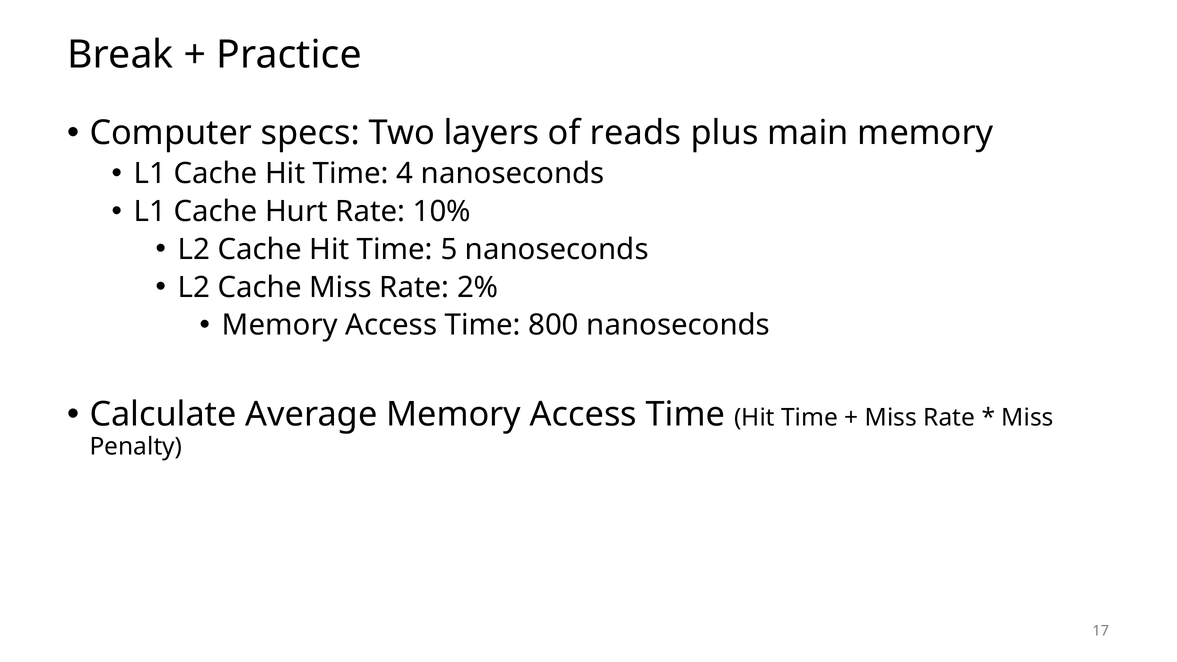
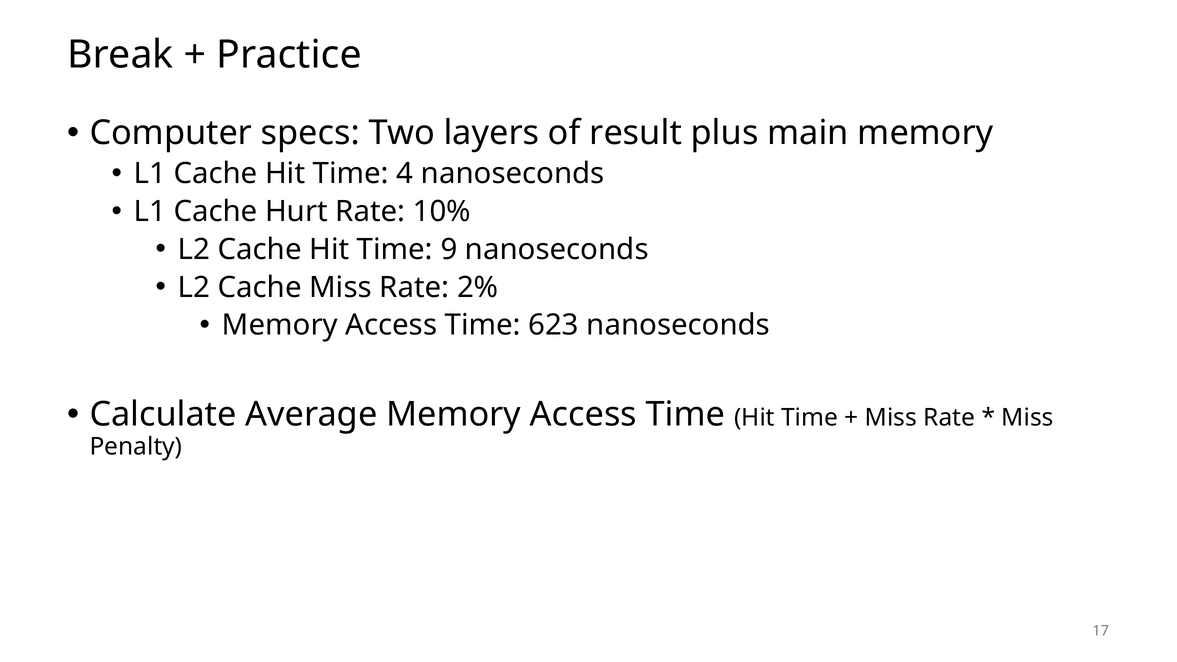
reads: reads -> result
5: 5 -> 9
800: 800 -> 623
